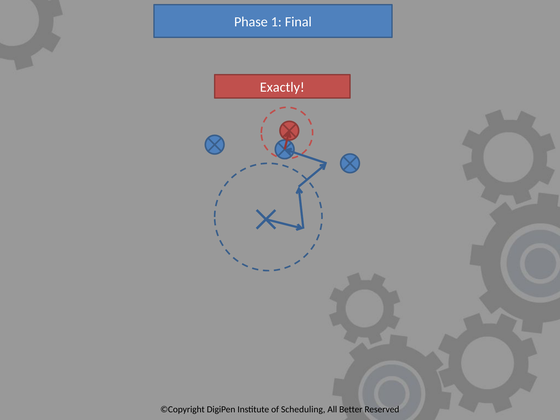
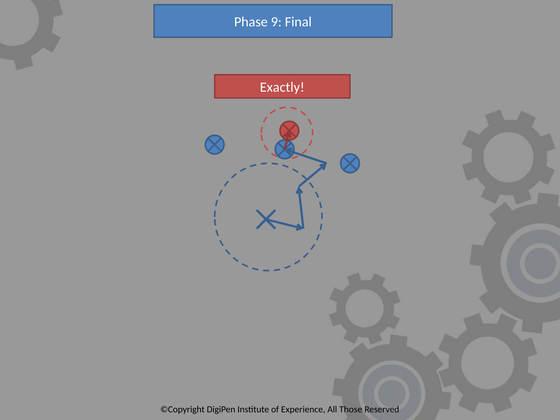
1: 1 -> 9
Scheduling: Scheduling -> Experience
Better: Better -> Those
